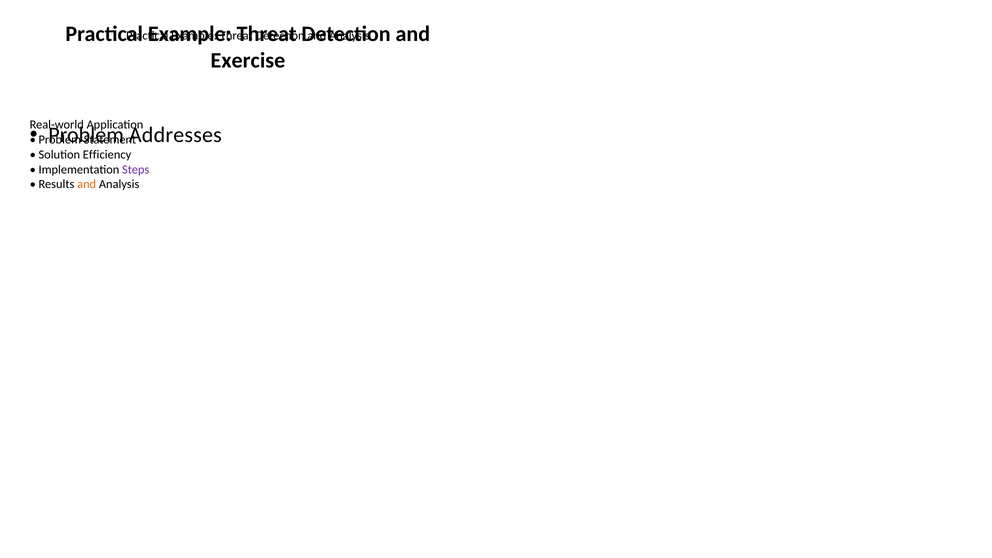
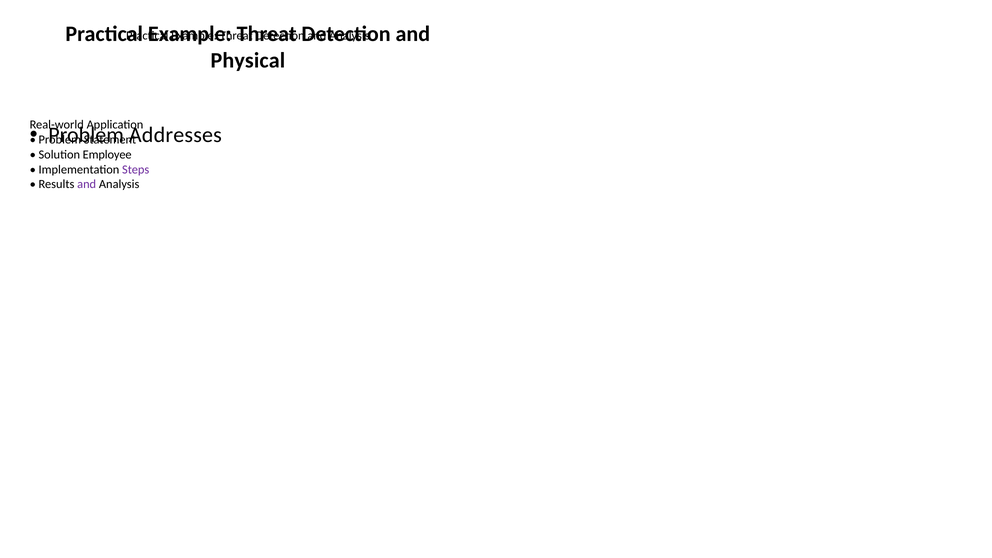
Exercise: Exercise -> Physical
Efficiency: Efficiency -> Employee
and at (87, 184) colour: orange -> purple
